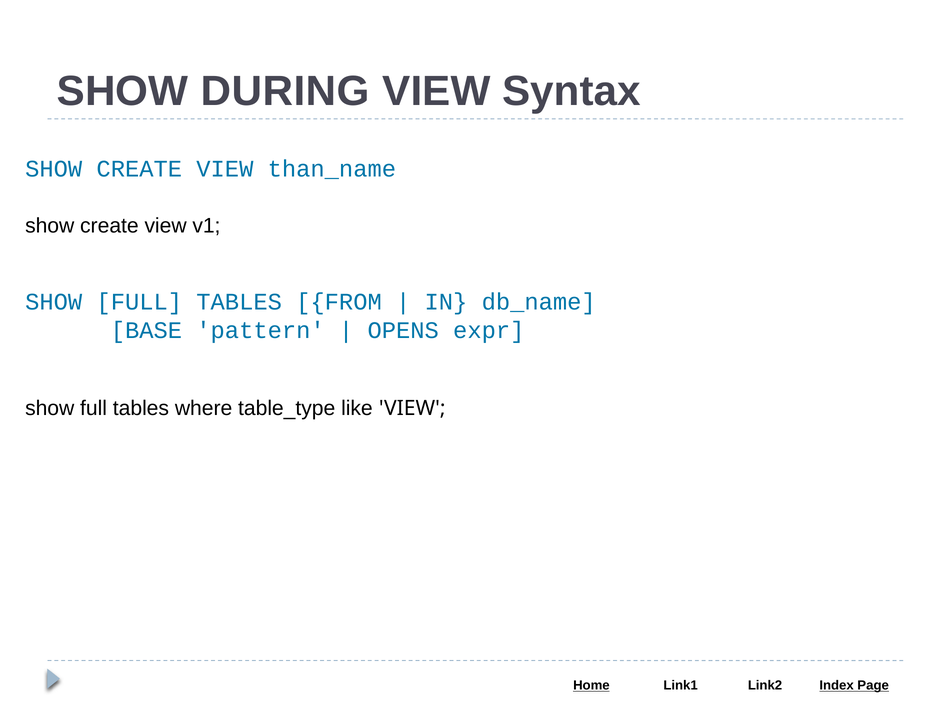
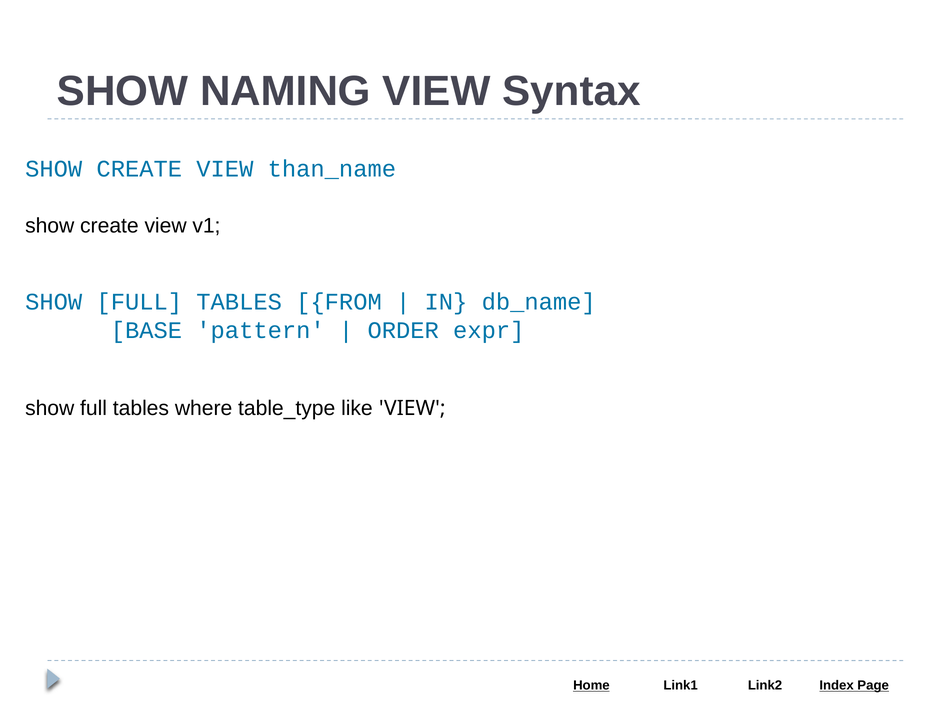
DURING: DURING -> NAMING
OPENS: OPENS -> ORDER
